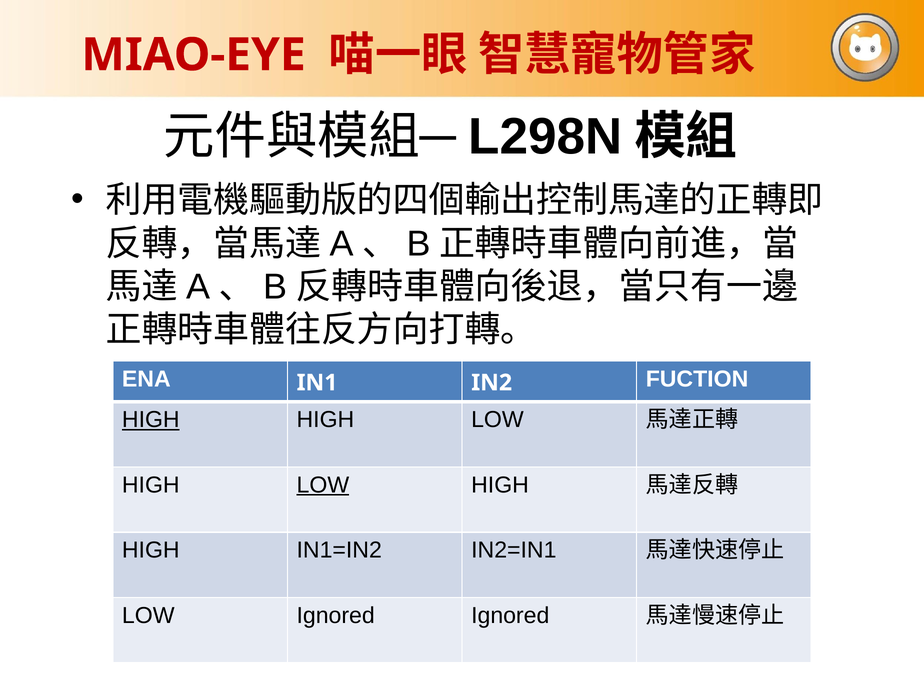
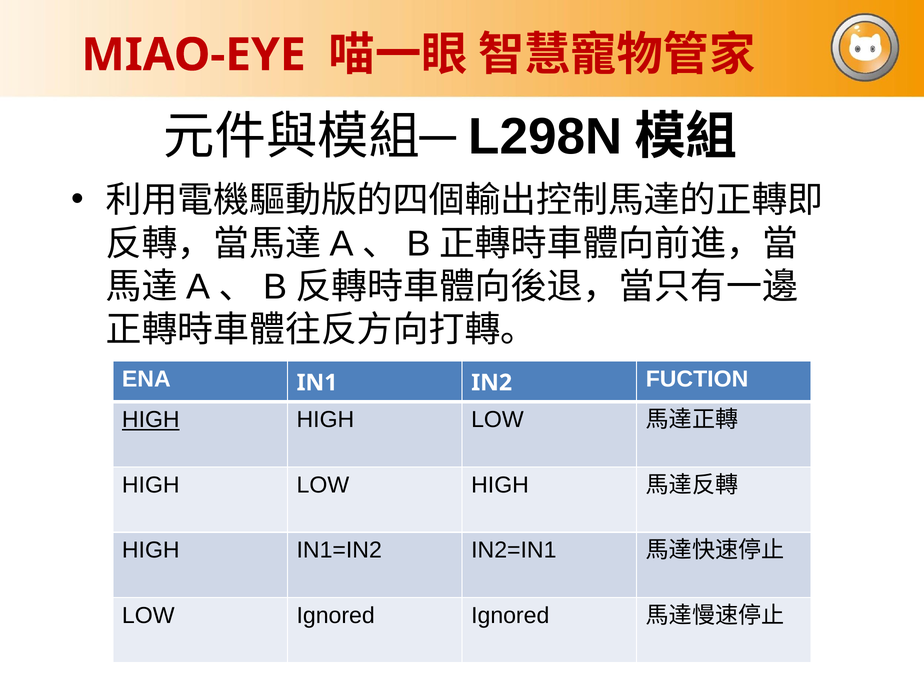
LOW at (323, 485) underline: present -> none
